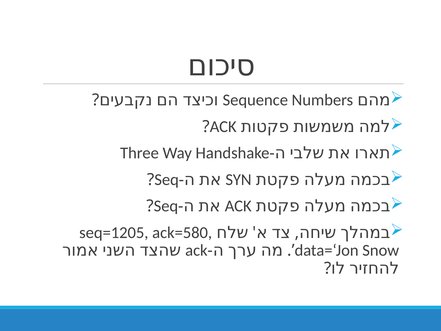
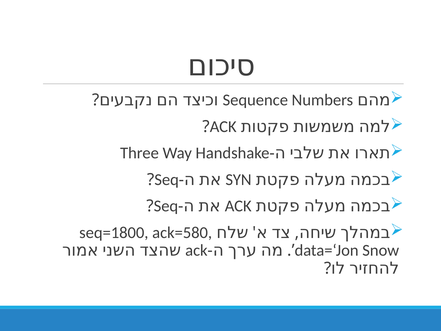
seq=1205: seq=1205 -> seq=1800
